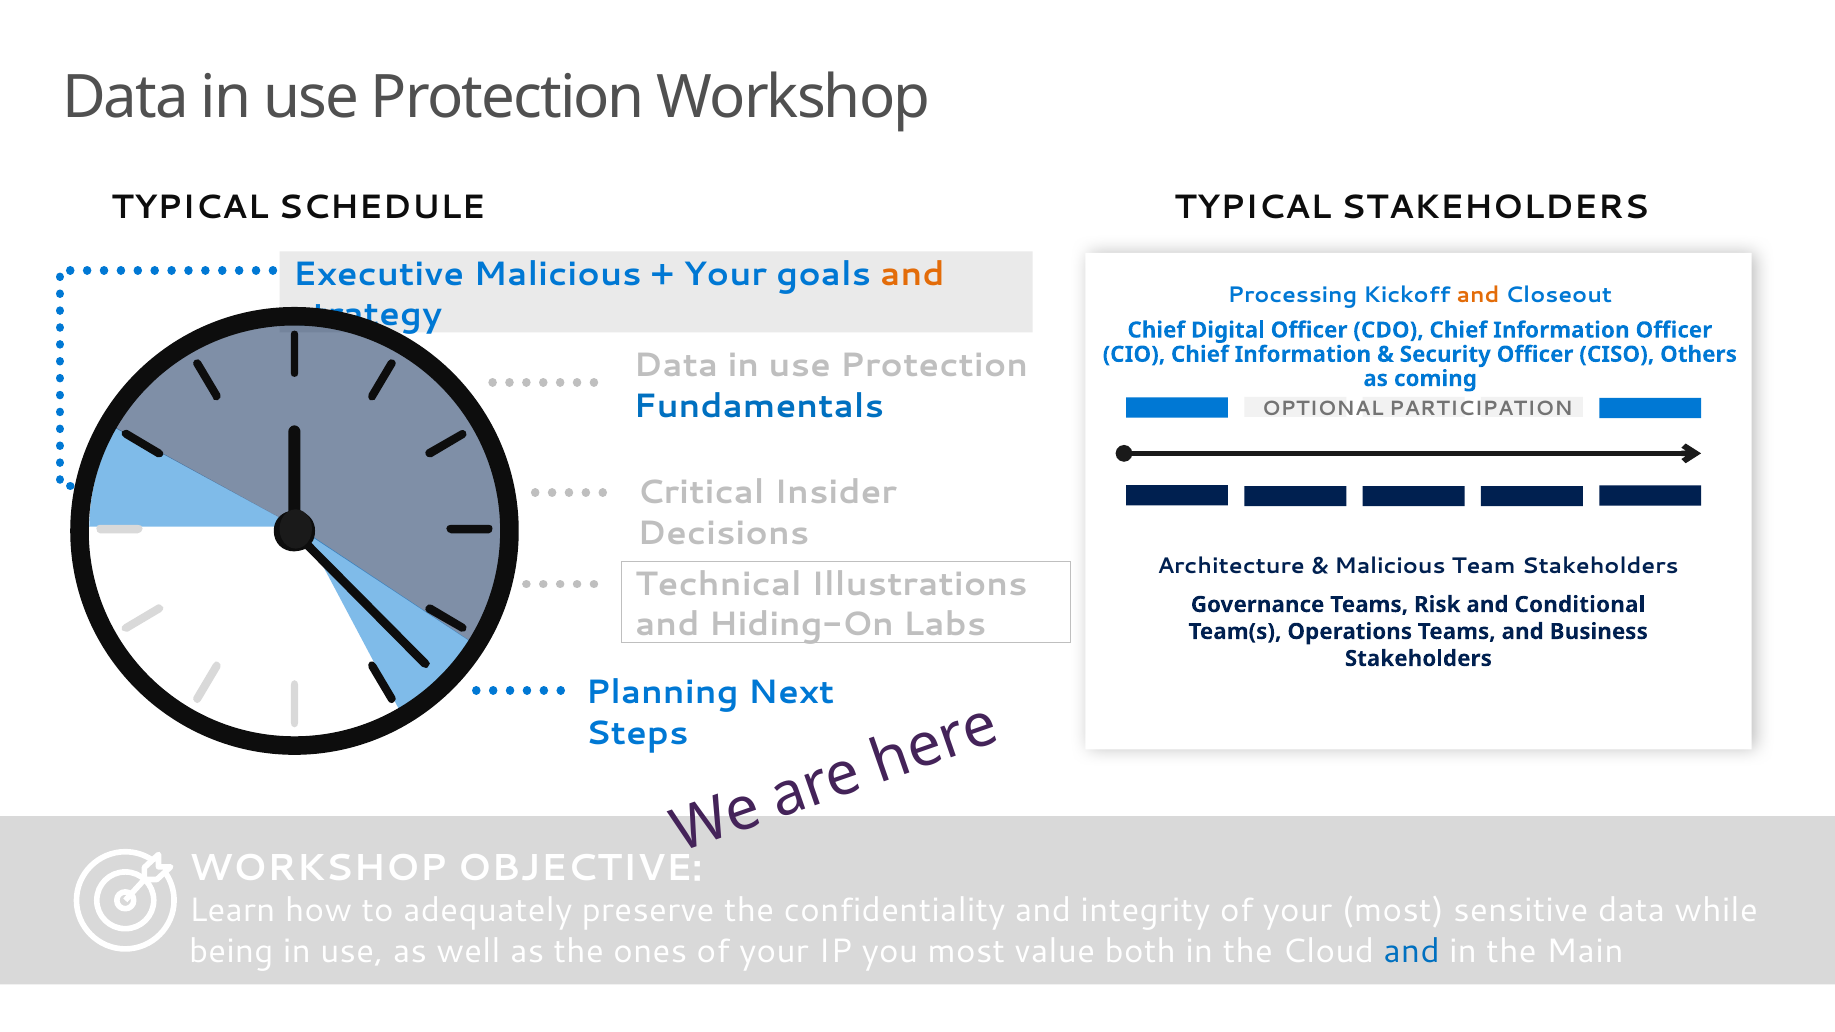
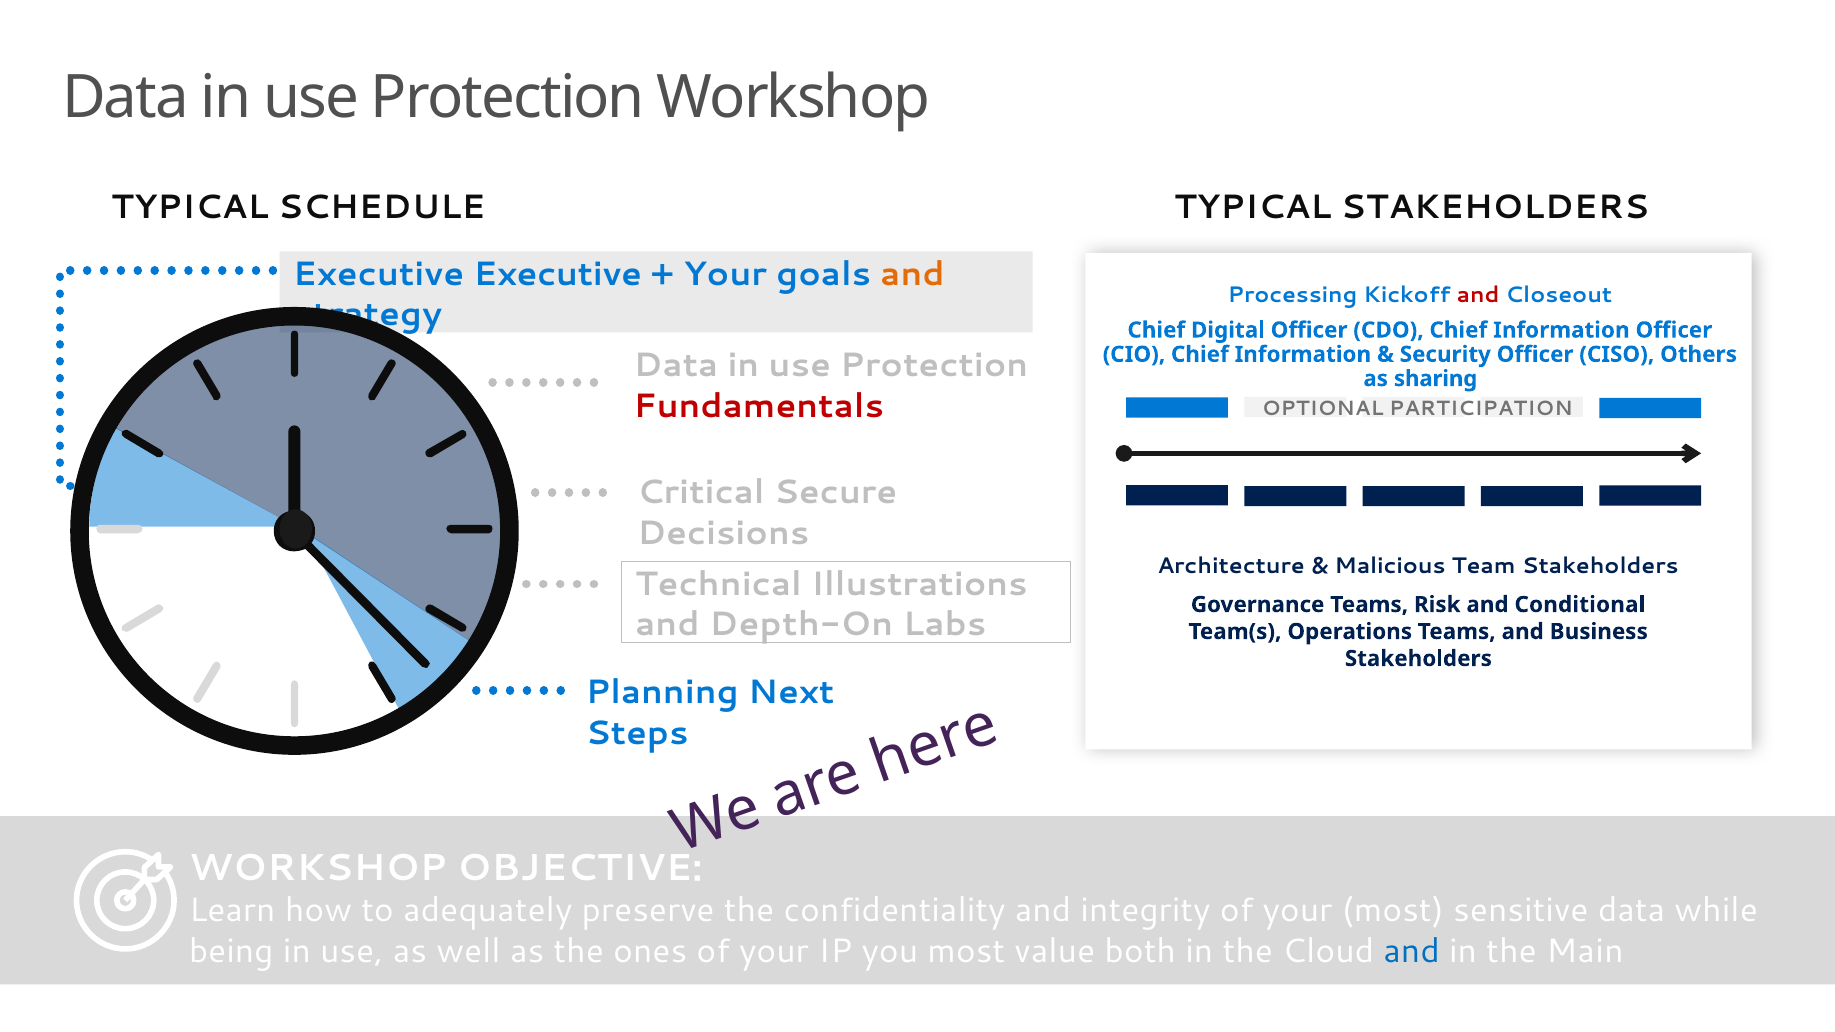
Executive Malicious: Malicious -> Executive
and at (1478, 295) colour: orange -> red
coming: coming -> sharing
Fundamentals colour: blue -> red
Insider: Insider -> Secure
Hiding-On: Hiding-On -> Depth-On
